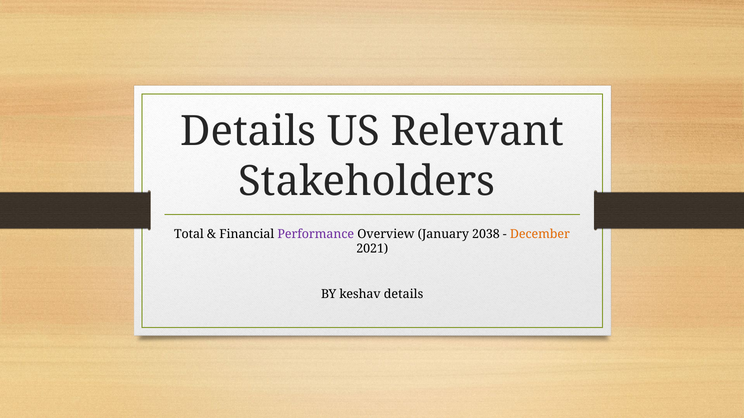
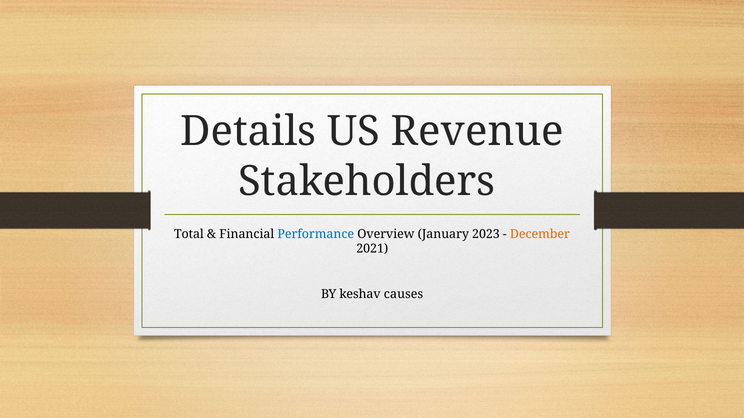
Relevant: Relevant -> Revenue
Performance colour: purple -> blue
2038: 2038 -> 2023
keshav details: details -> causes
